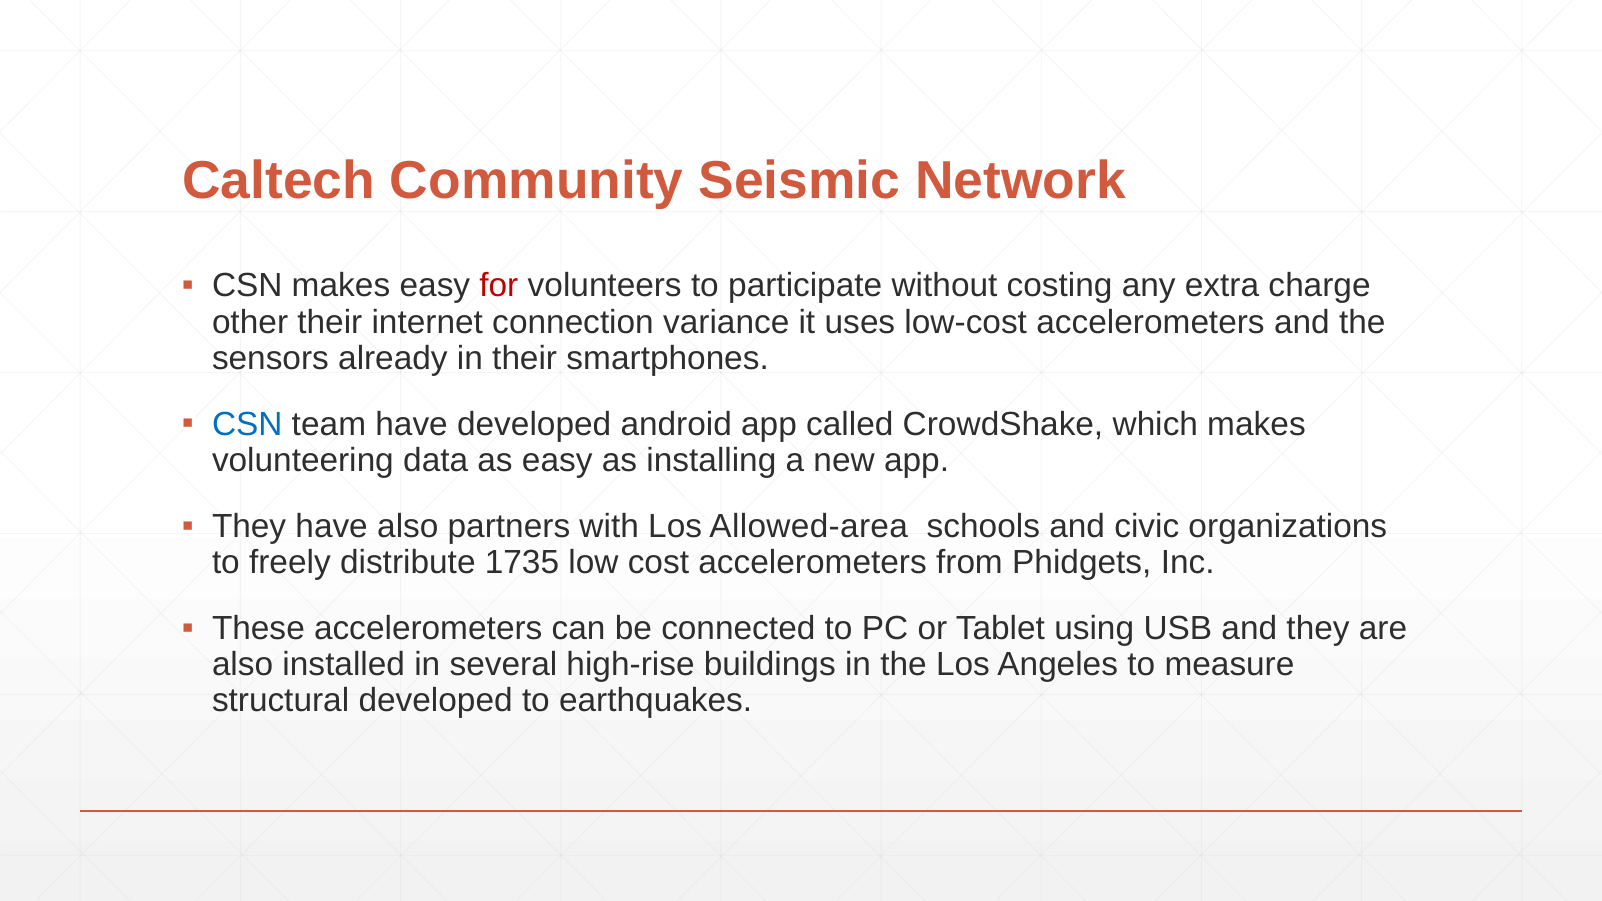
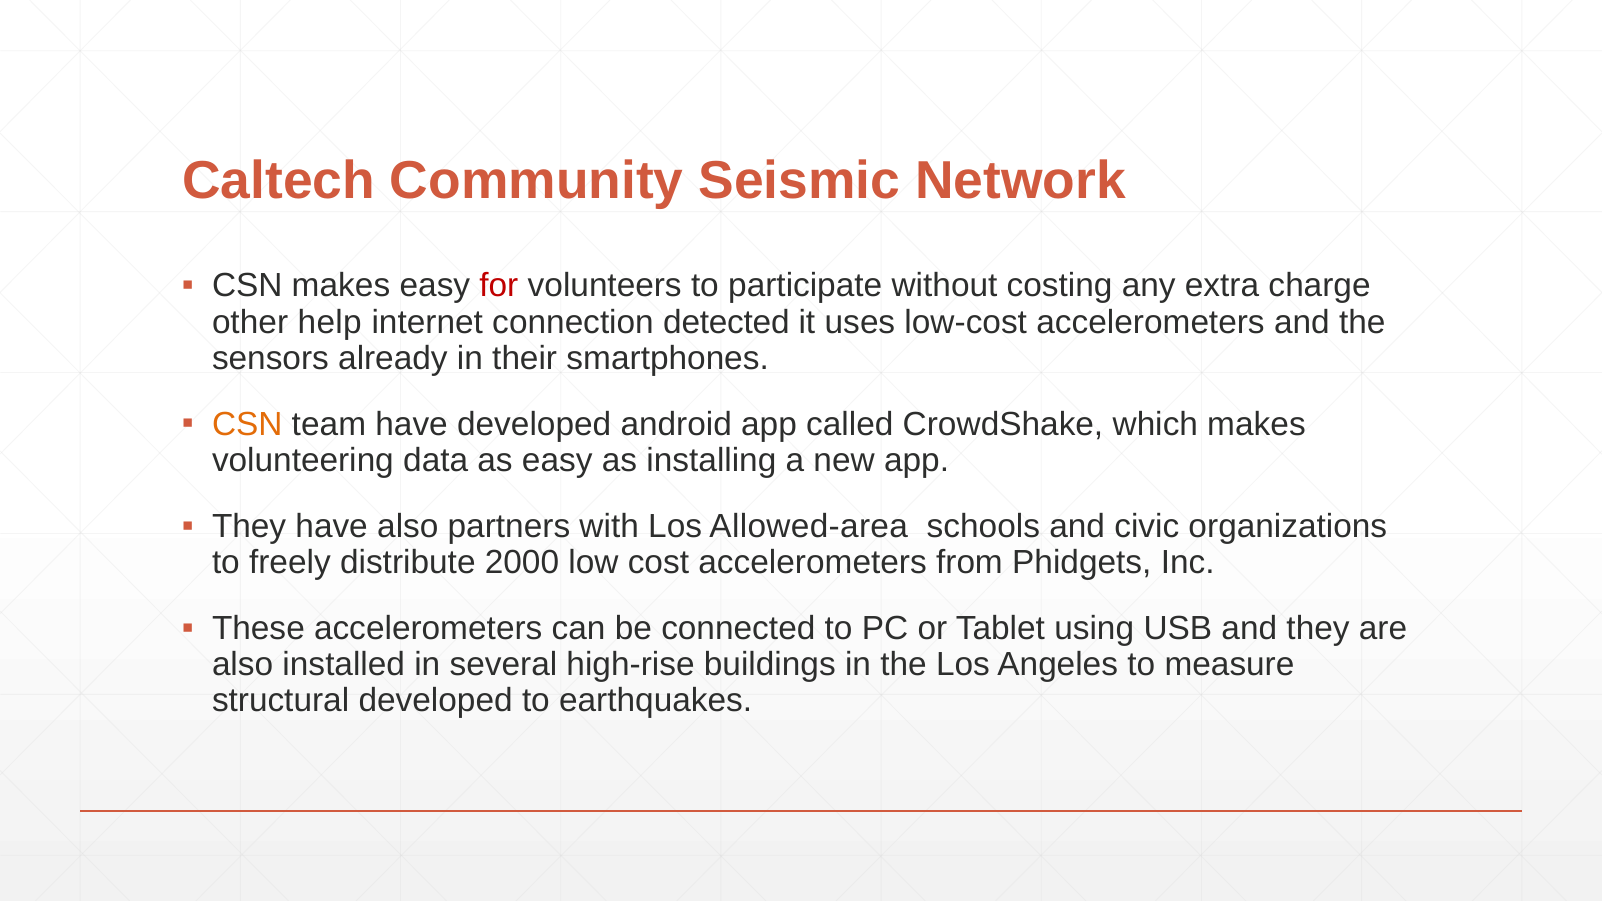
other their: their -> help
variance: variance -> detected
CSN at (247, 424) colour: blue -> orange
1735: 1735 -> 2000
